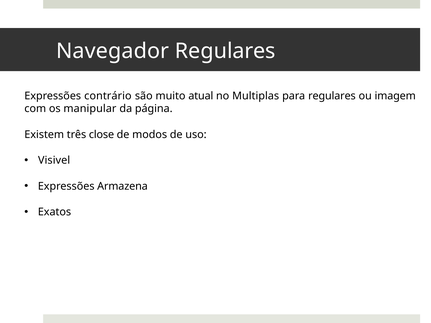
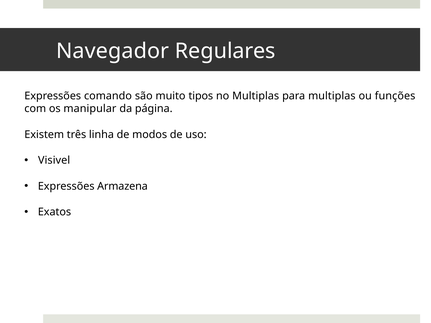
contrário: contrário -> comando
atual: atual -> tipos
para regulares: regulares -> multiplas
imagem: imagem -> funções
close: close -> linha
